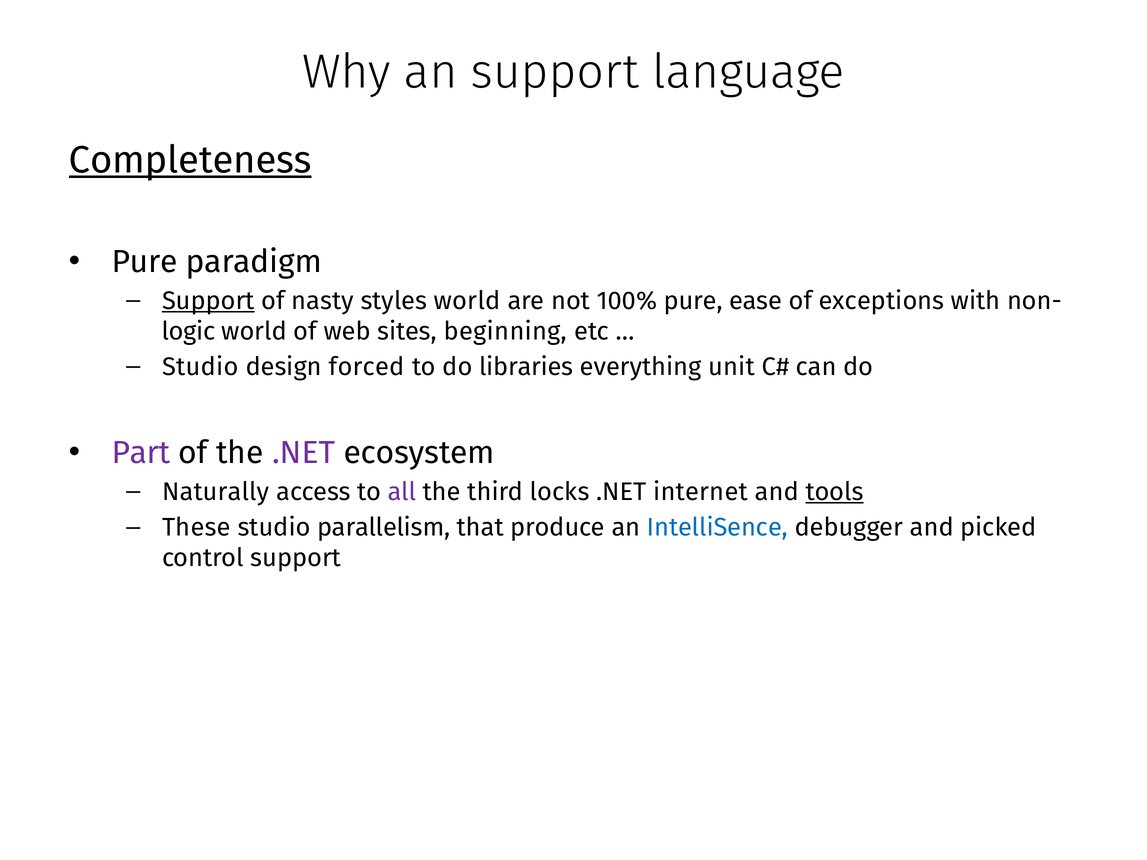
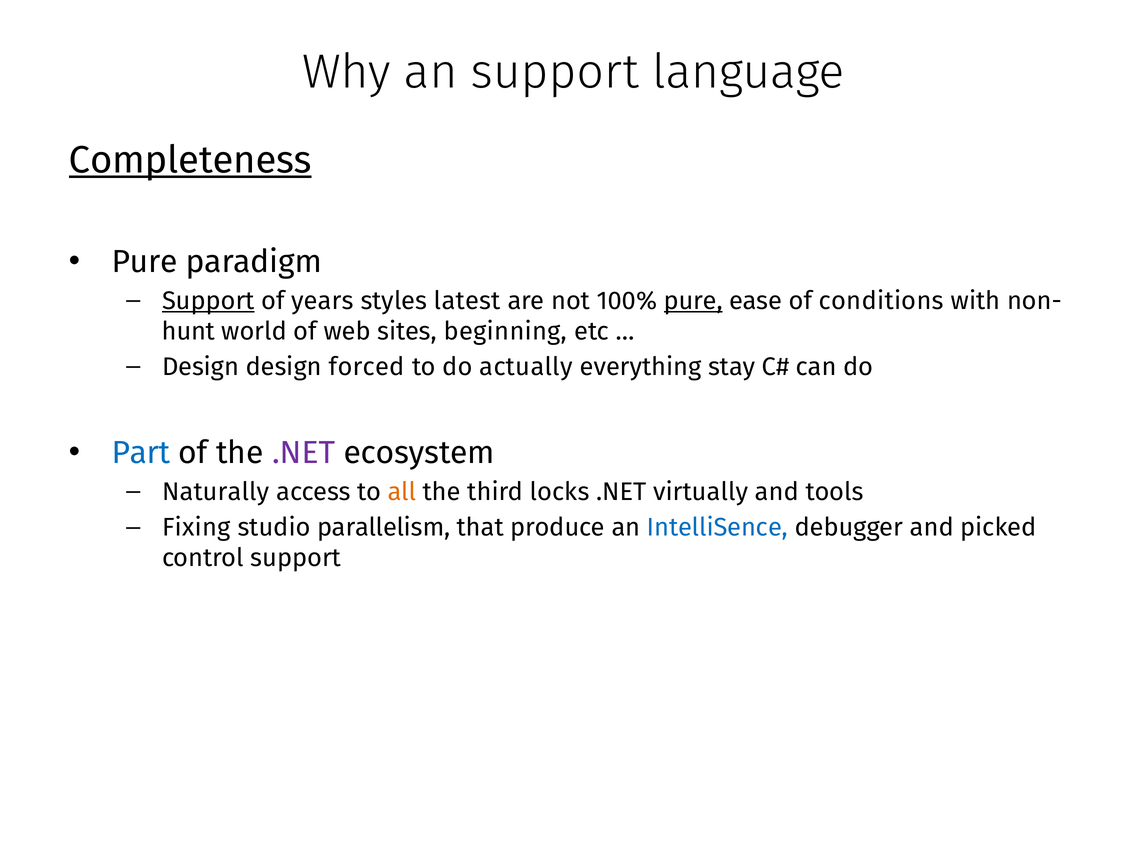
nasty: nasty -> years
styles world: world -> latest
pure at (693, 301) underline: none -> present
exceptions: exceptions -> conditions
logic: logic -> hunt
Studio at (200, 367): Studio -> Design
libraries: libraries -> actually
unit: unit -> stay
Part colour: purple -> blue
all colour: purple -> orange
internet: internet -> virtually
tools underline: present -> none
These: These -> Fixing
